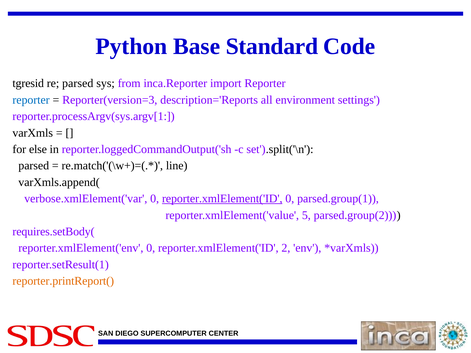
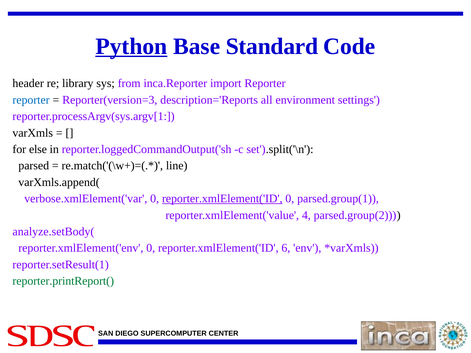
Python underline: none -> present
tgresid: tgresid -> header
re parsed: parsed -> library
5: 5 -> 4
requires.setBody(: requires.setBody( -> analyze.setBody(
2: 2 -> 6
reporter.printReport( colour: orange -> green
